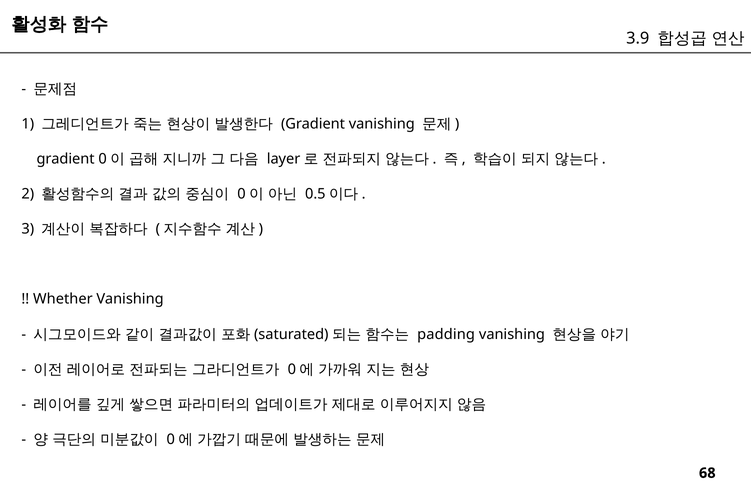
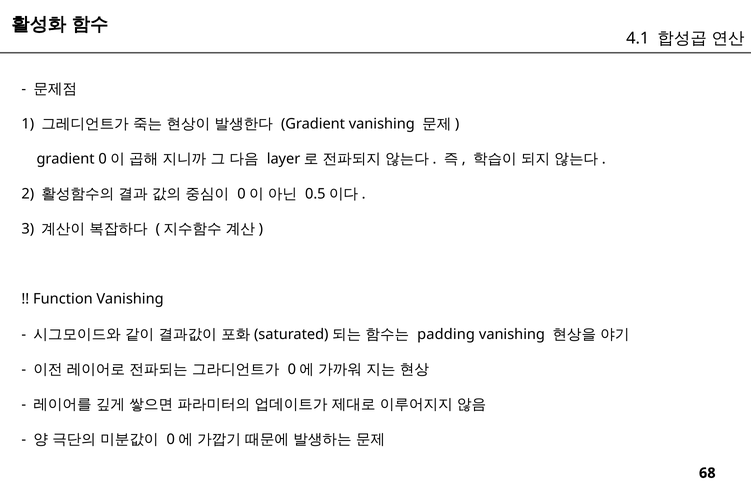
3.9: 3.9 -> 4.1
Whether: Whether -> Function
